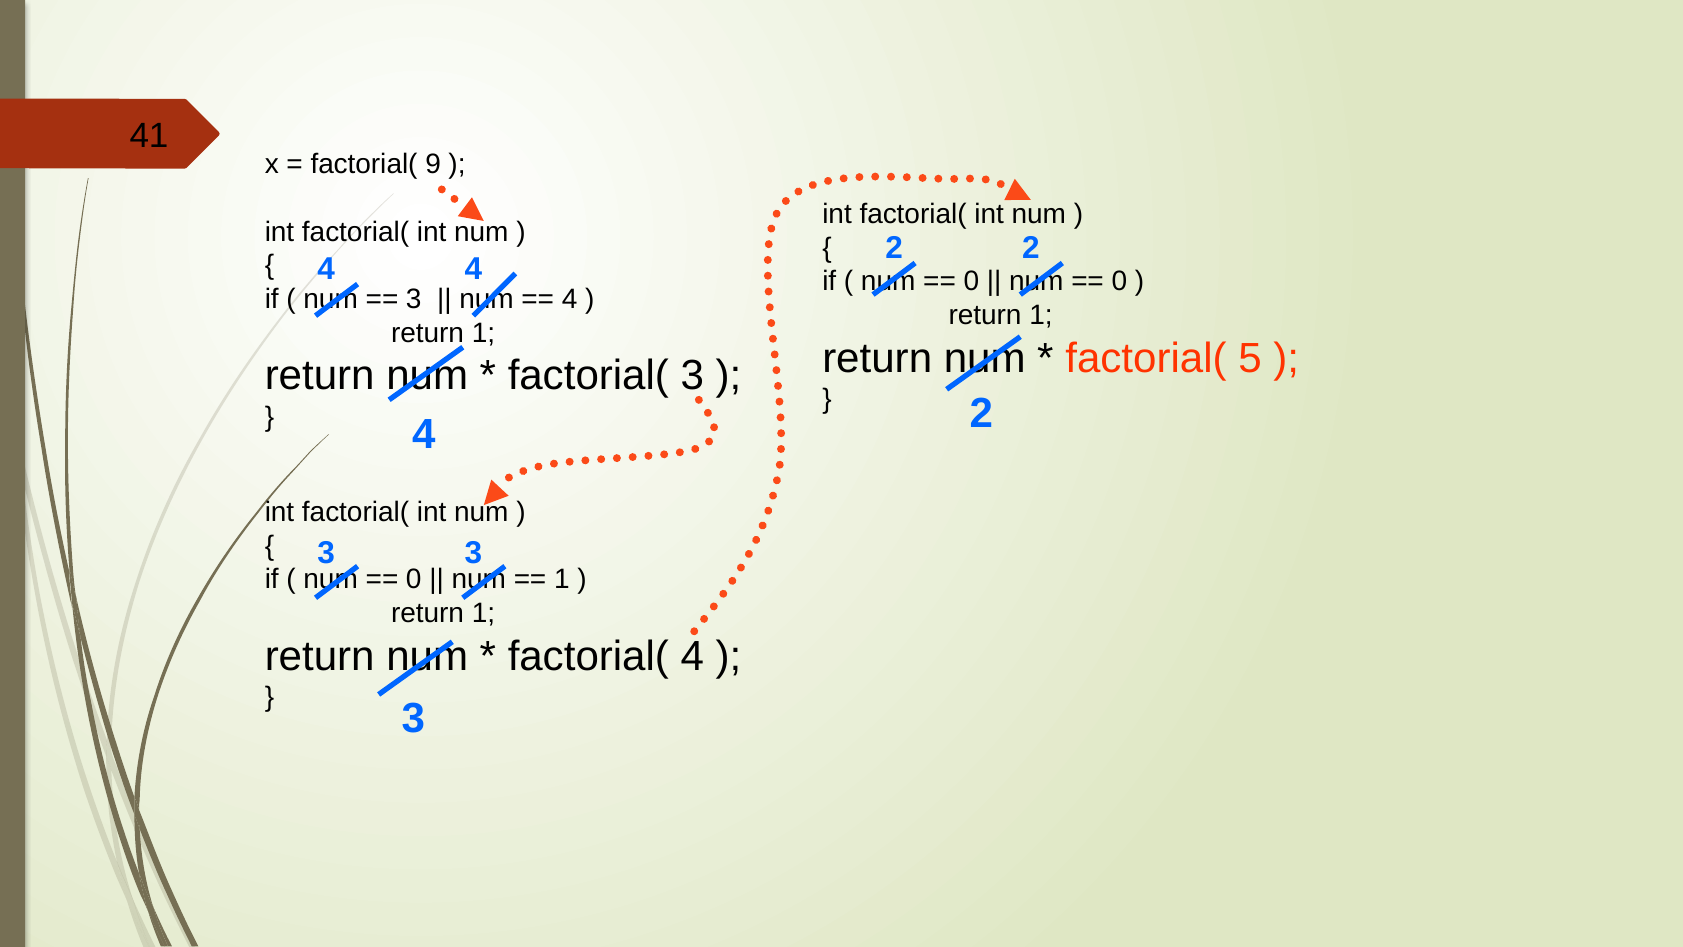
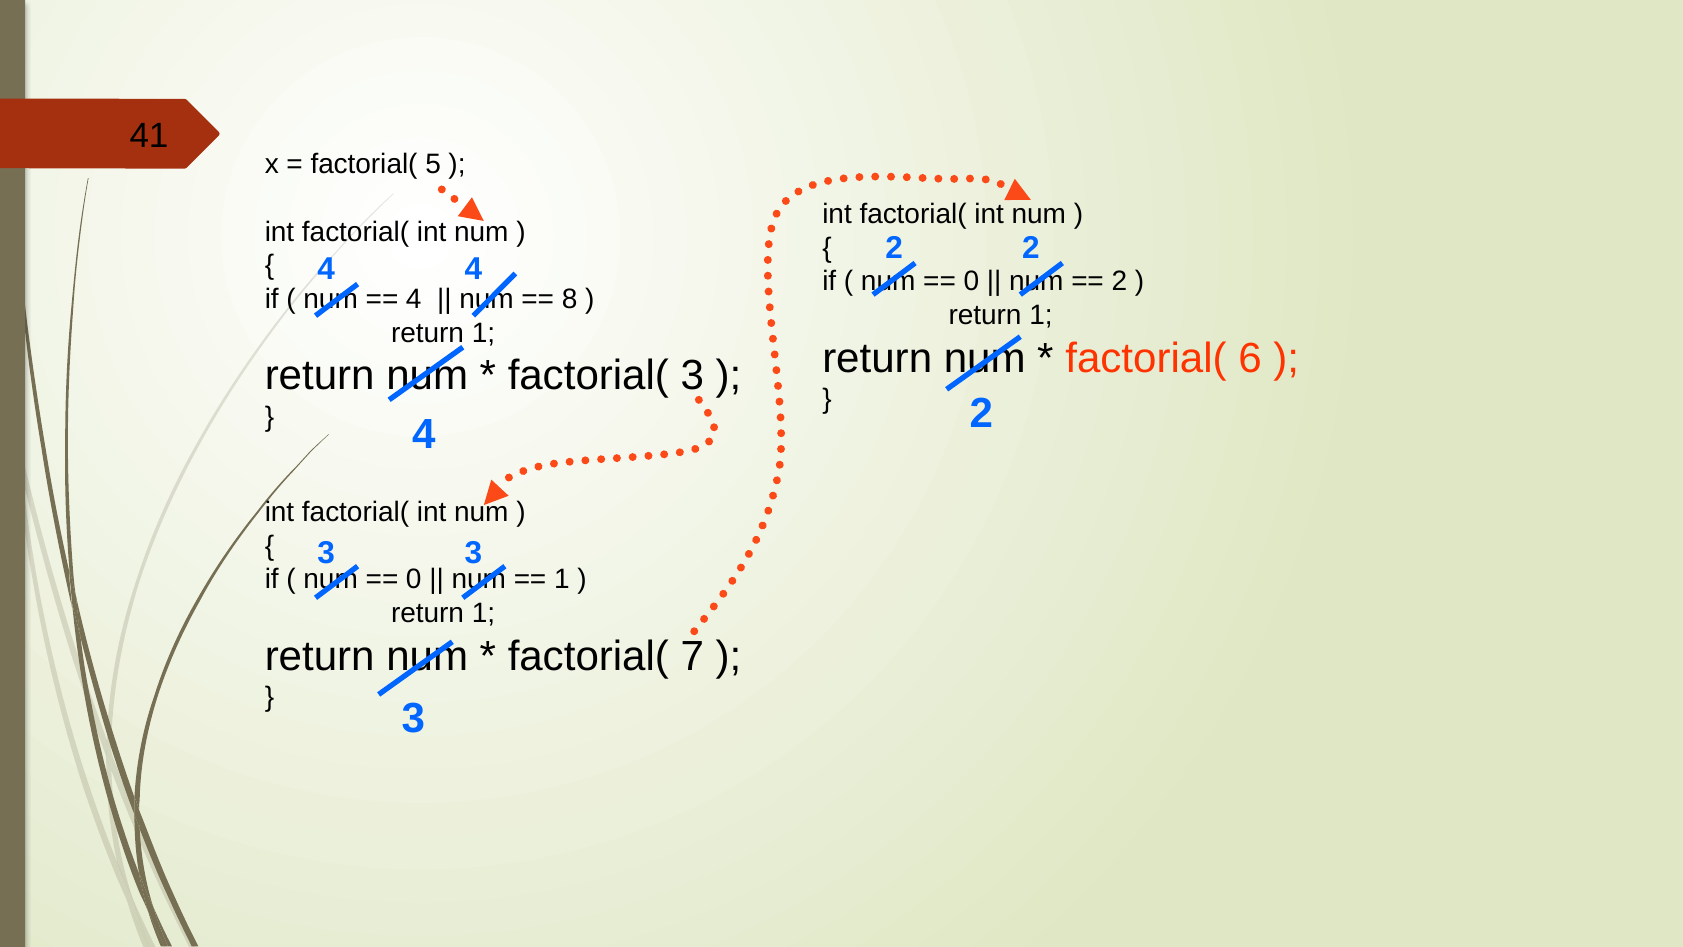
9: 9 -> 5
0 at (1119, 282): 0 -> 2
3 at (414, 299): 3 -> 4
4 at (570, 299): 4 -> 8
5: 5 -> 6
factorial( 4: 4 -> 7
